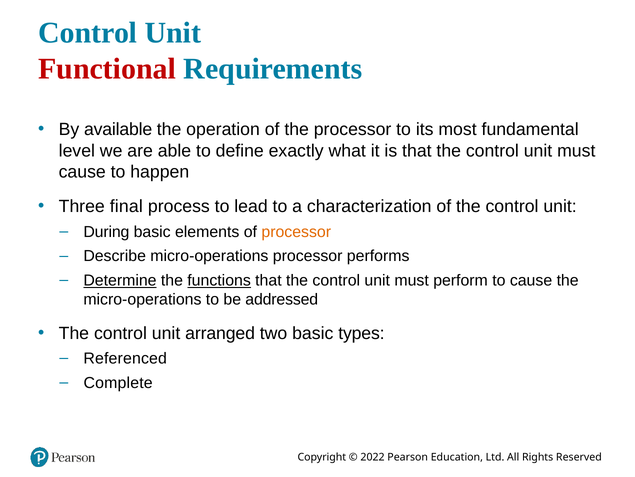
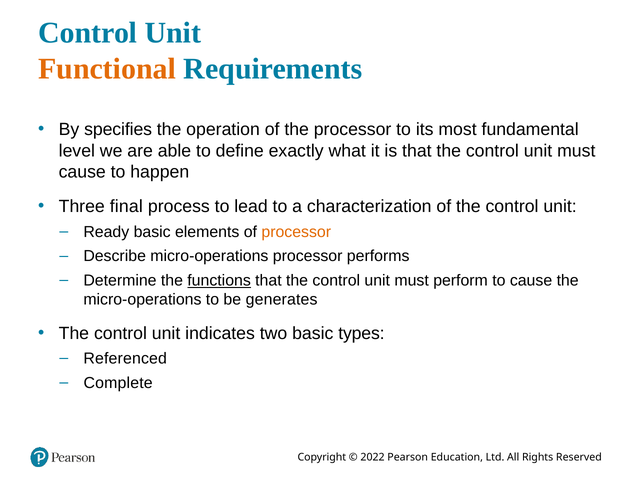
Functional colour: red -> orange
available: available -> specifies
During: During -> Ready
Determine underline: present -> none
addressed: addressed -> generates
arranged: arranged -> indicates
